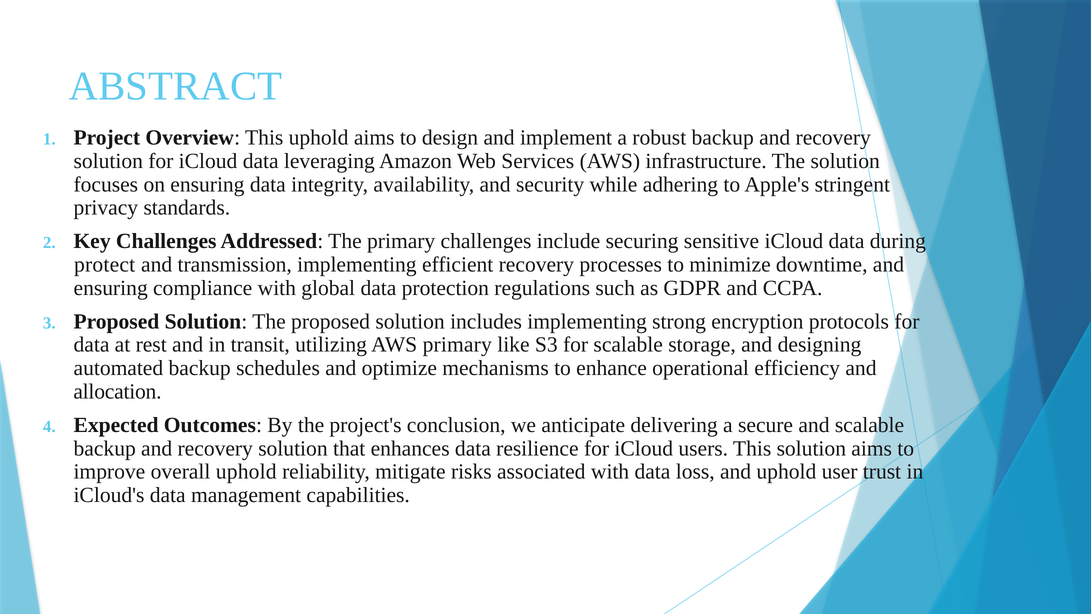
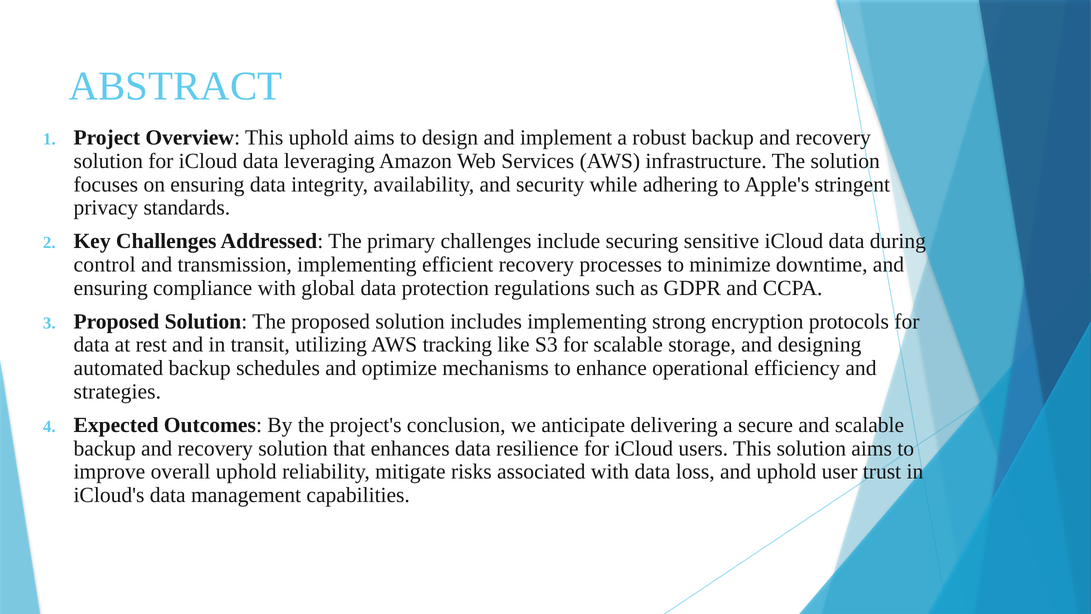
protect: protect -> control
AWS primary: primary -> tracking
allocation: allocation -> strategies
